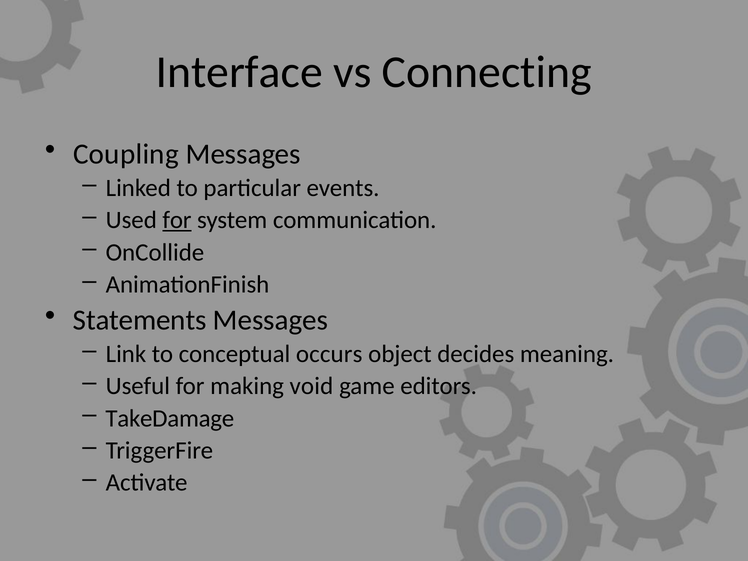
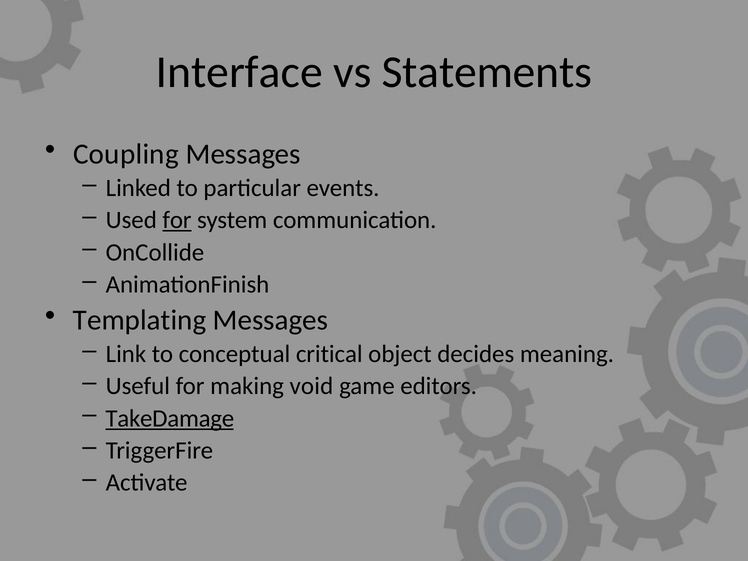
Connecting: Connecting -> Statements
Statements: Statements -> Templating
occurs: occurs -> critical
TakeDamage underline: none -> present
